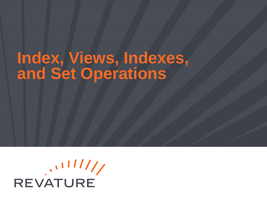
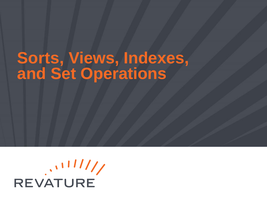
Index: Index -> Sorts
